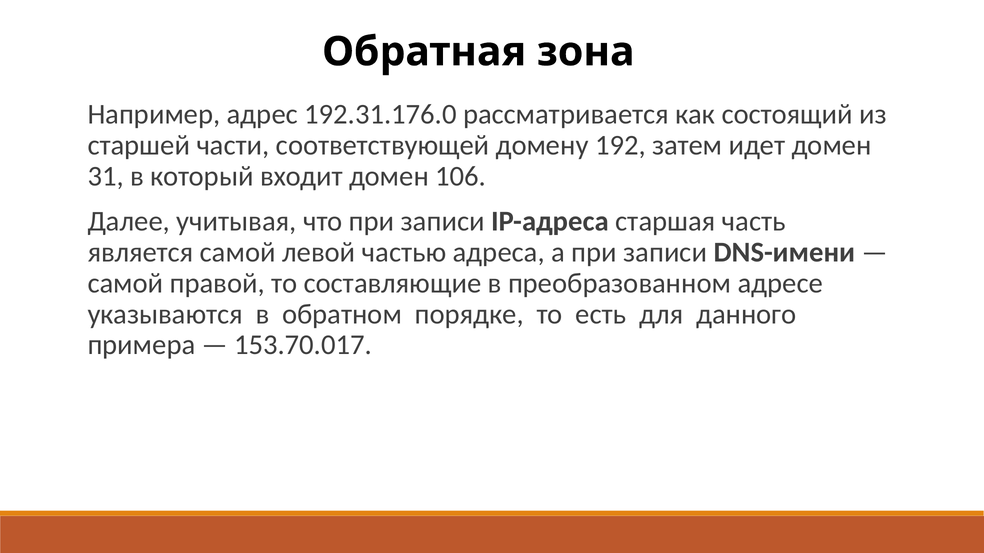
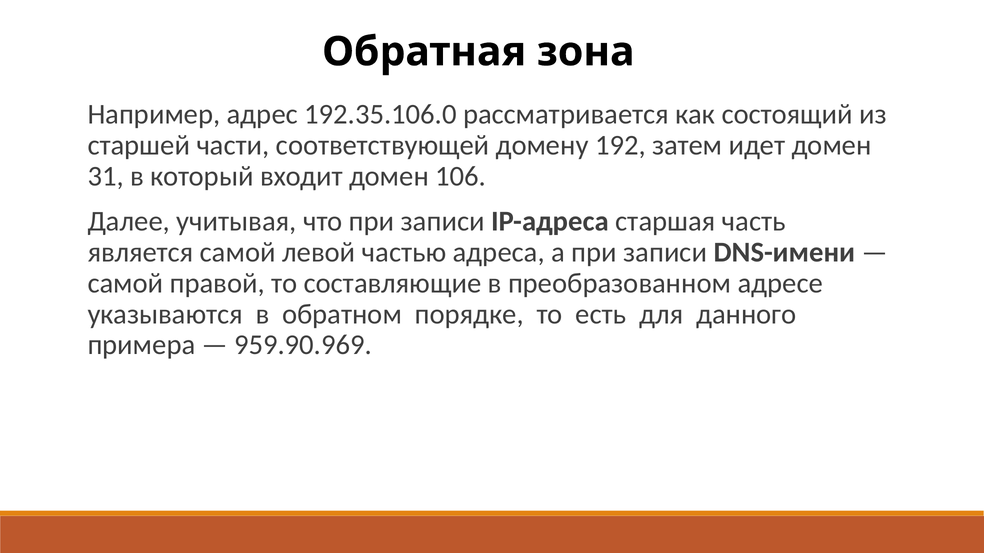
192.31.176.0: 192.31.176.0 -> 192.35.106.0
153.70.017: 153.70.017 -> 959.90.969
